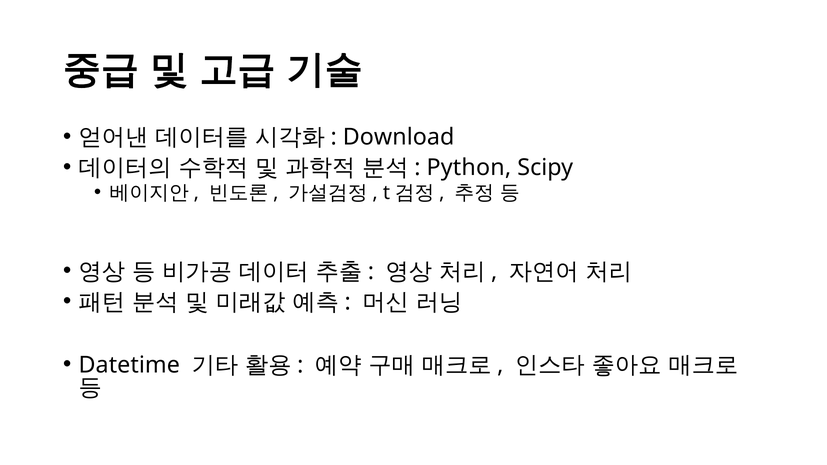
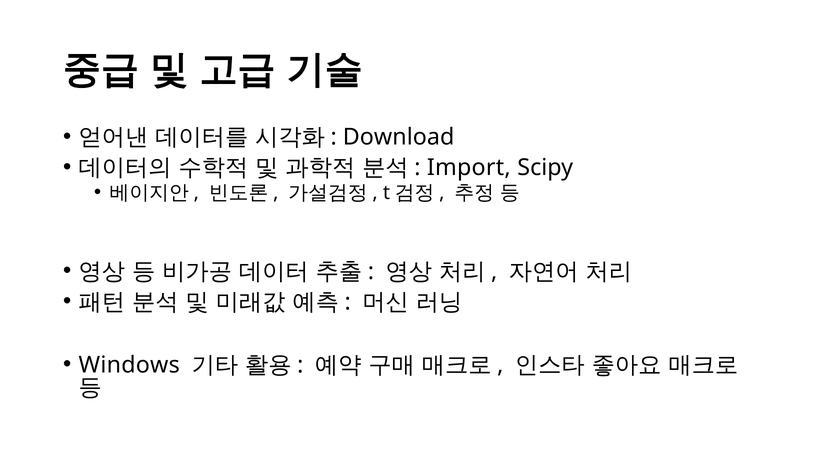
Python: Python -> Import
Datetime: Datetime -> Windows
